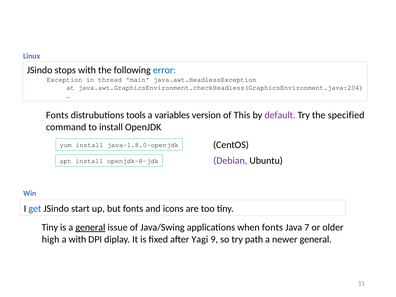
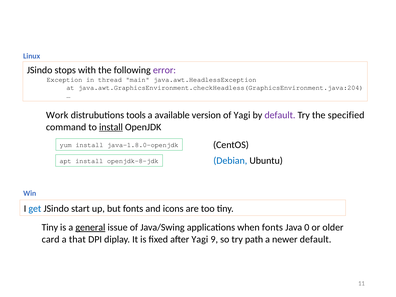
error colour: blue -> purple
Fonts at (57, 115): Fonts -> Work
variables: variables -> available
of This: This -> Yagi
install at (111, 127) underline: none -> present
Debian colour: purple -> blue
7: 7 -> 0
high: high -> card
a with: with -> that
newer general: general -> default
